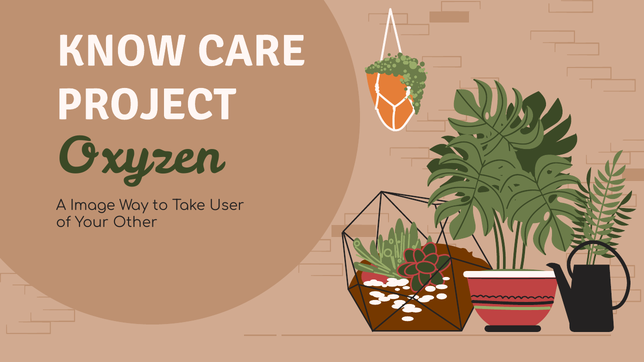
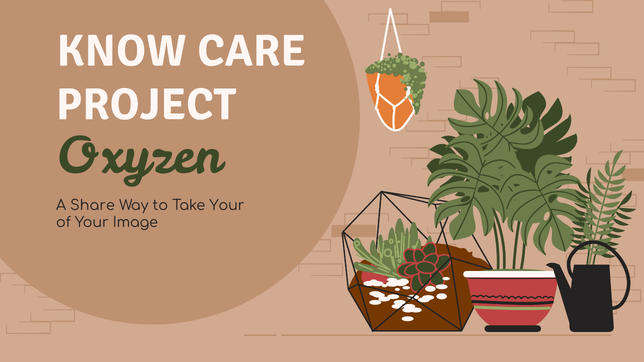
Image: Image -> Share
Take User: User -> Your
Other: Other -> Image
